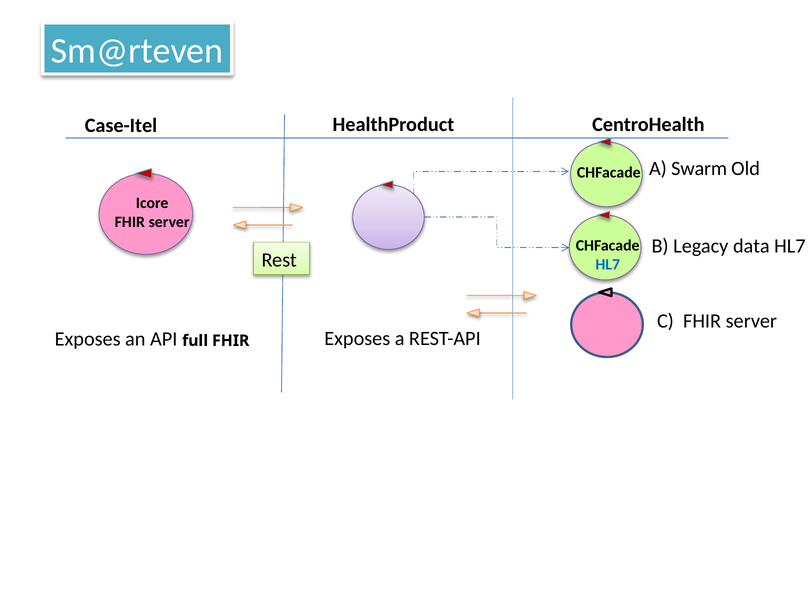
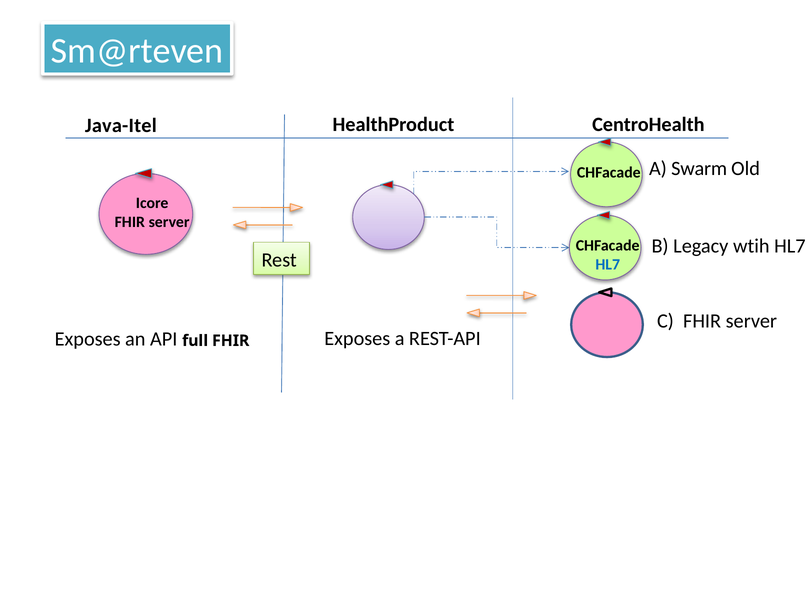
Case-Itel: Case-Itel -> Java-Itel
data: data -> wtih
